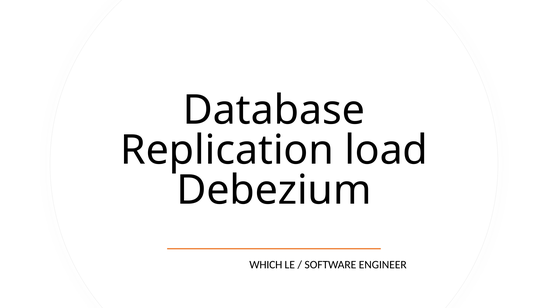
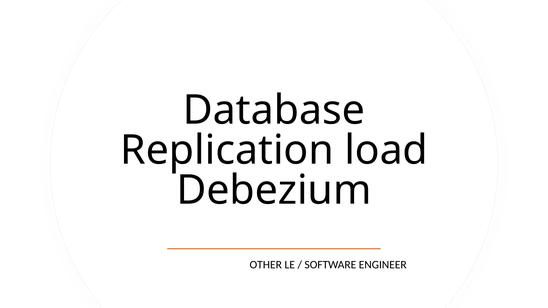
WHICH: WHICH -> OTHER
